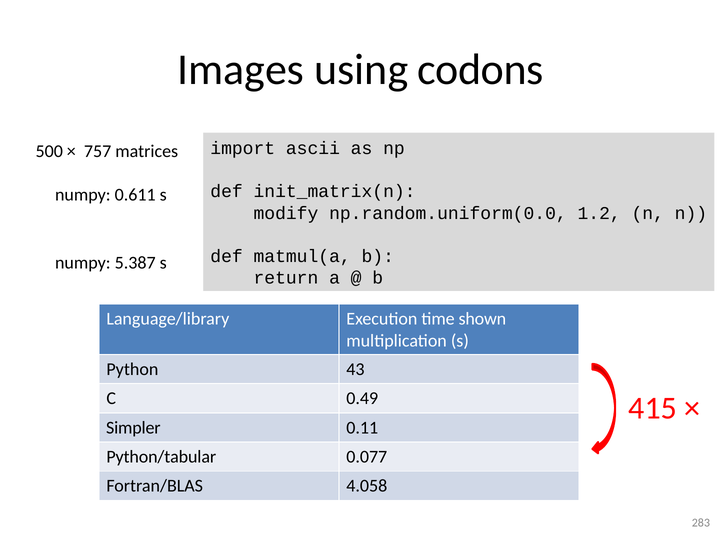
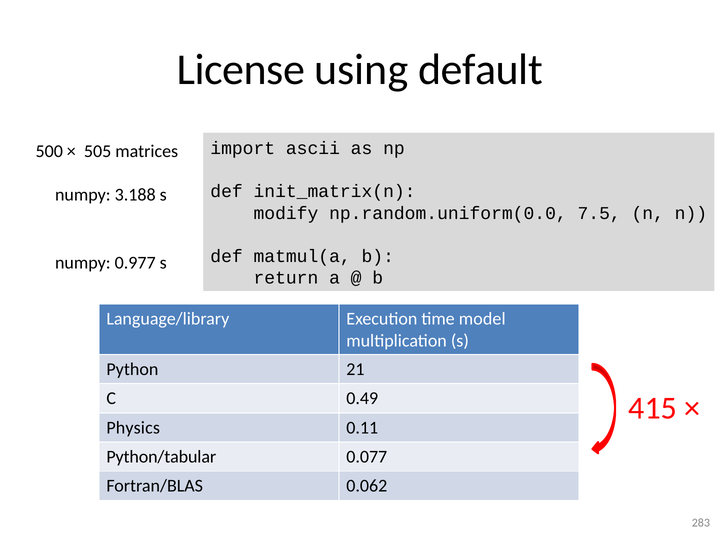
Images: Images -> License
codons: codons -> default
757: 757 -> 505
0.611: 0.611 -> 3.188
1.2: 1.2 -> 7.5
5.387: 5.387 -> 0.977
shown: shown -> model
43: 43 -> 21
Simpler: Simpler -> Physics
4.058: 4.058 -> 0.062
